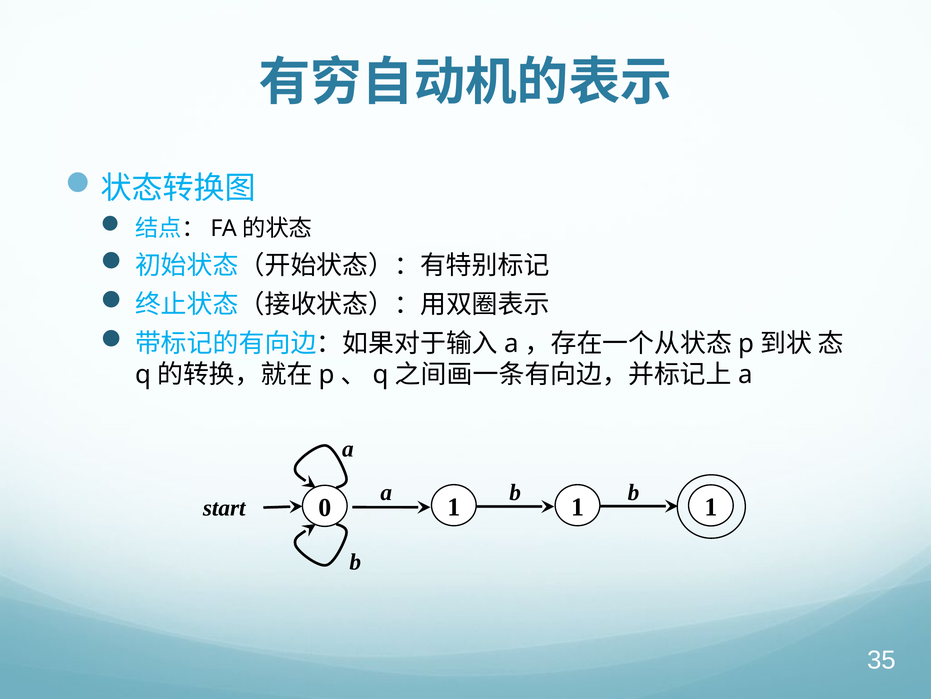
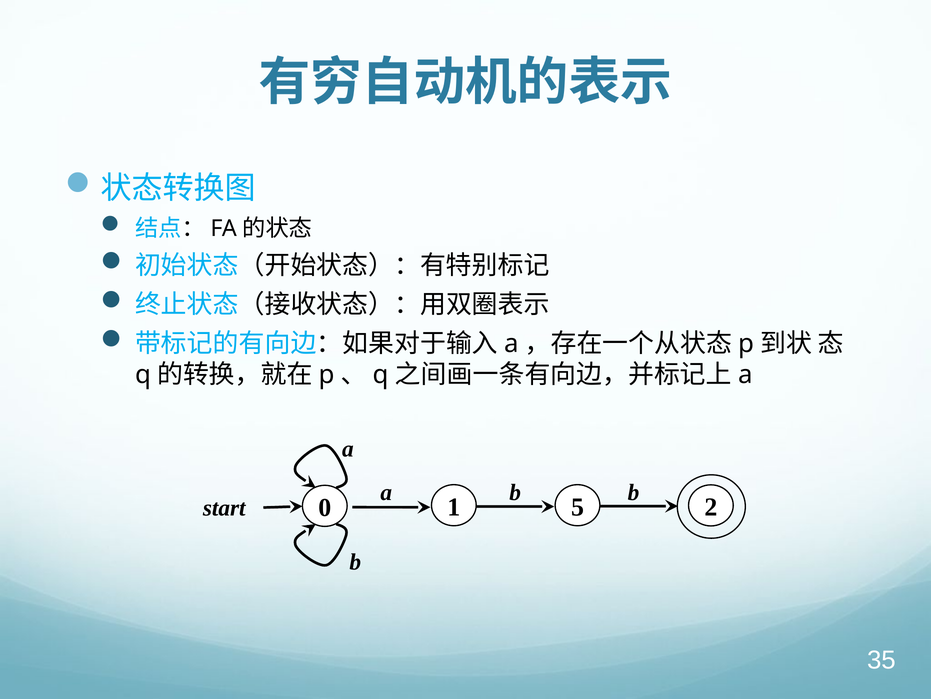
1 1: 1 -> 5
0 1: 1 -> 2
